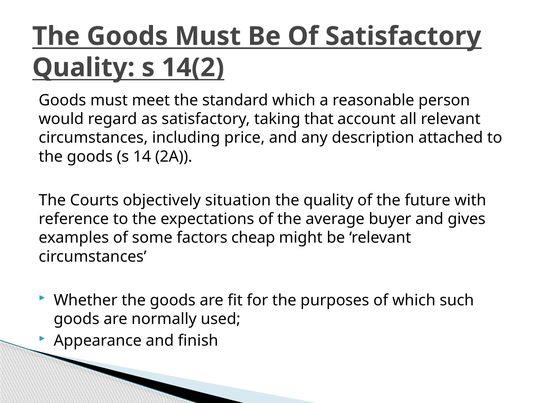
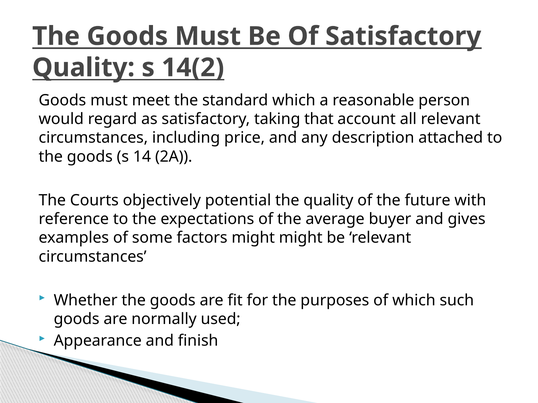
situation: situation -> potential
factors cheap: cheap -> might
